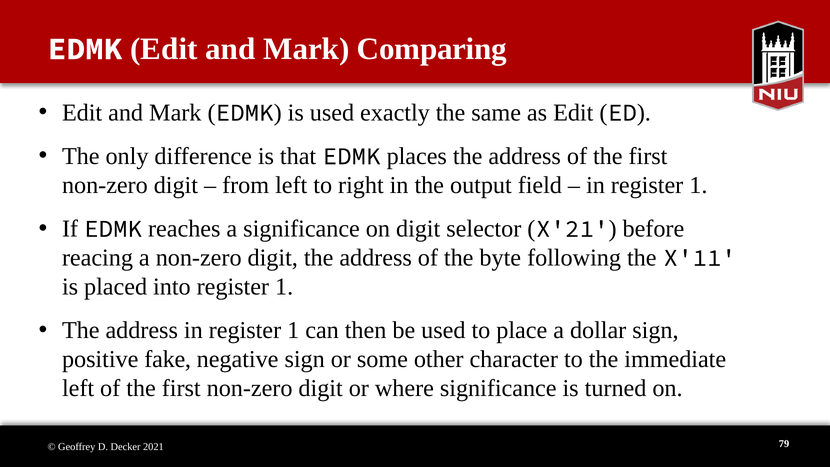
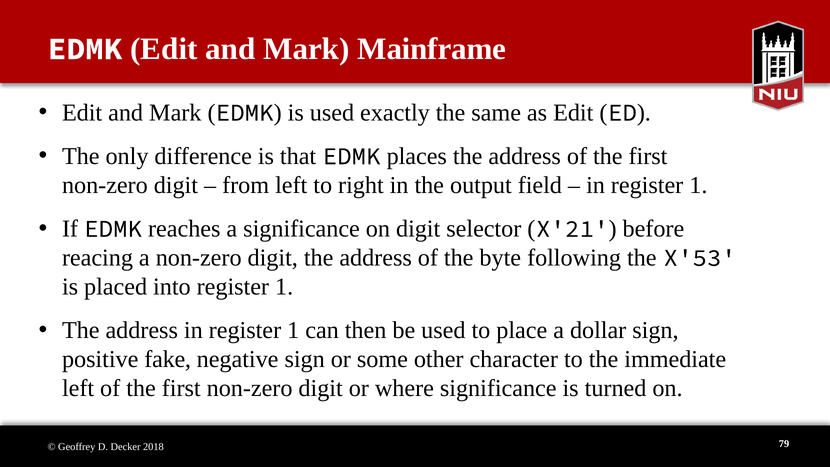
Comparing: Comparing -> Mainframe
X'11: X'11 -> X'53
2021: 2021 -> 2018
